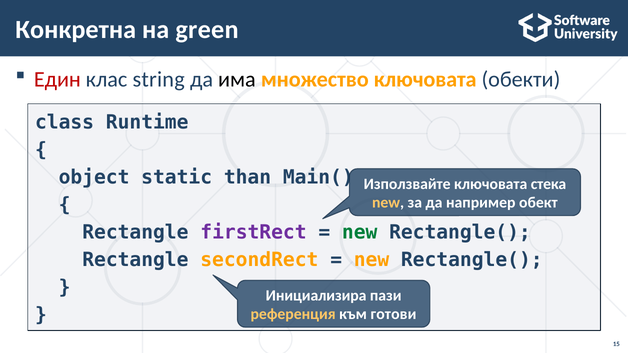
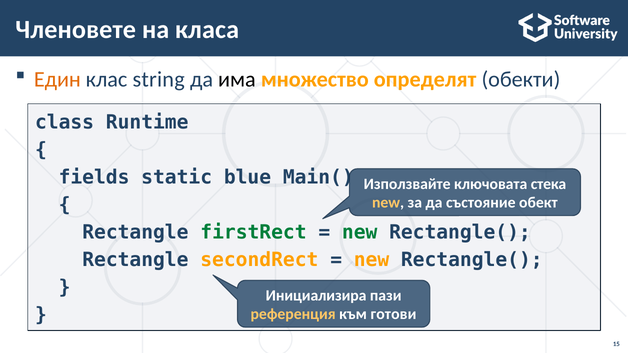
Конкретна: Конкретна -> Членовете
green: green -> класа
Един colour: red -> orange
множество ключовата: ключовата -> определят
object: object -> fields
than: than -> blue
например: например -> състояние
firstRect colour: purple -> green
